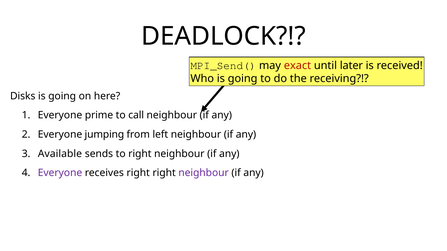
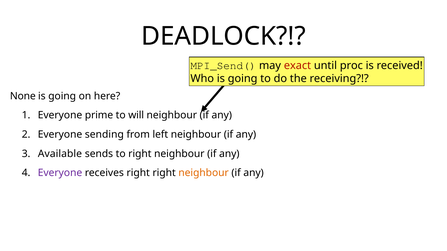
later: later -> proc
Disks: Disks -> None
call: call -> will
jumping: jumping -> sending
neighbour at (204, 173) colour: purple -> orange
